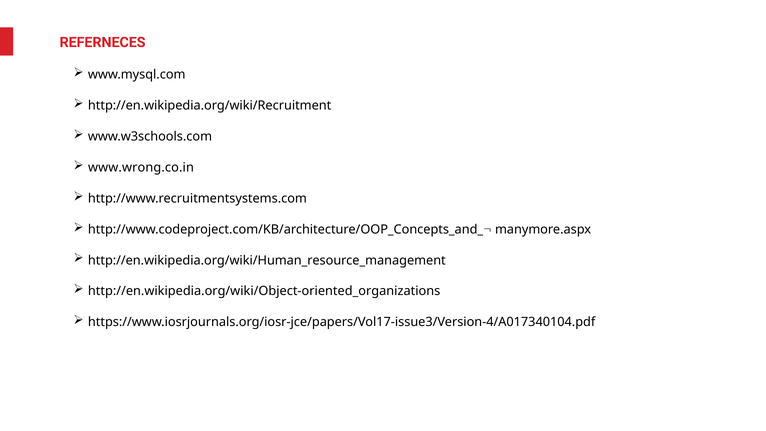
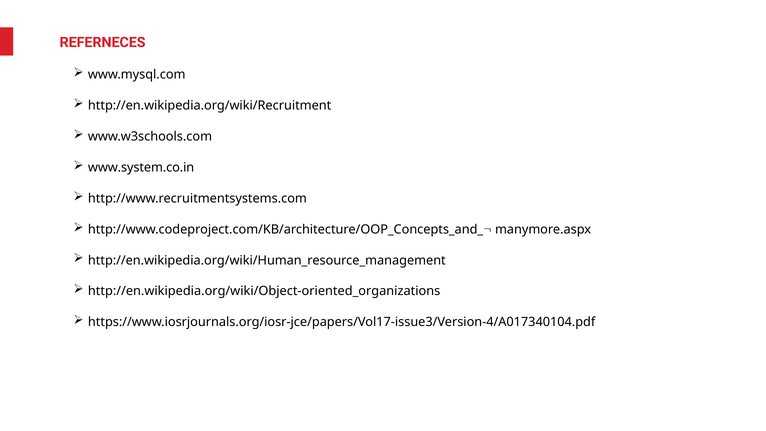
www.wrong.co.in: www.wrong.co.in -> www.system.co.in
